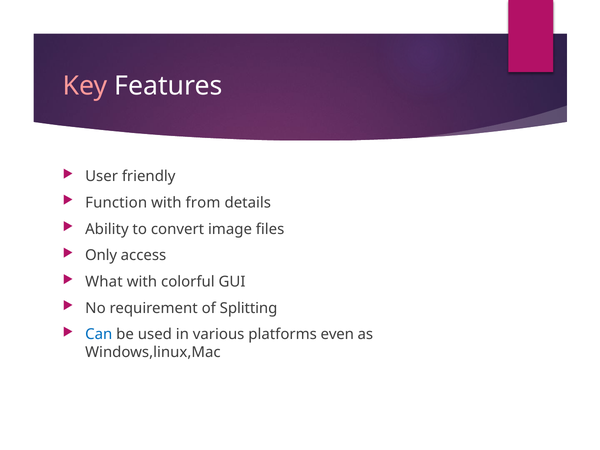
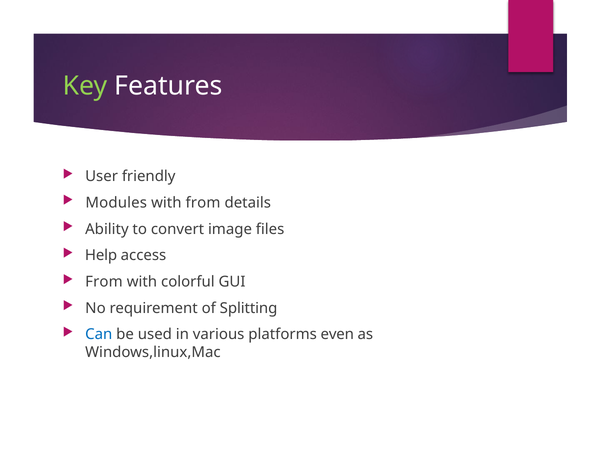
Key colour: pink -> light green
Function: Function -> Modules
Only: Only -> Help
What at (104, 282): What -> From
